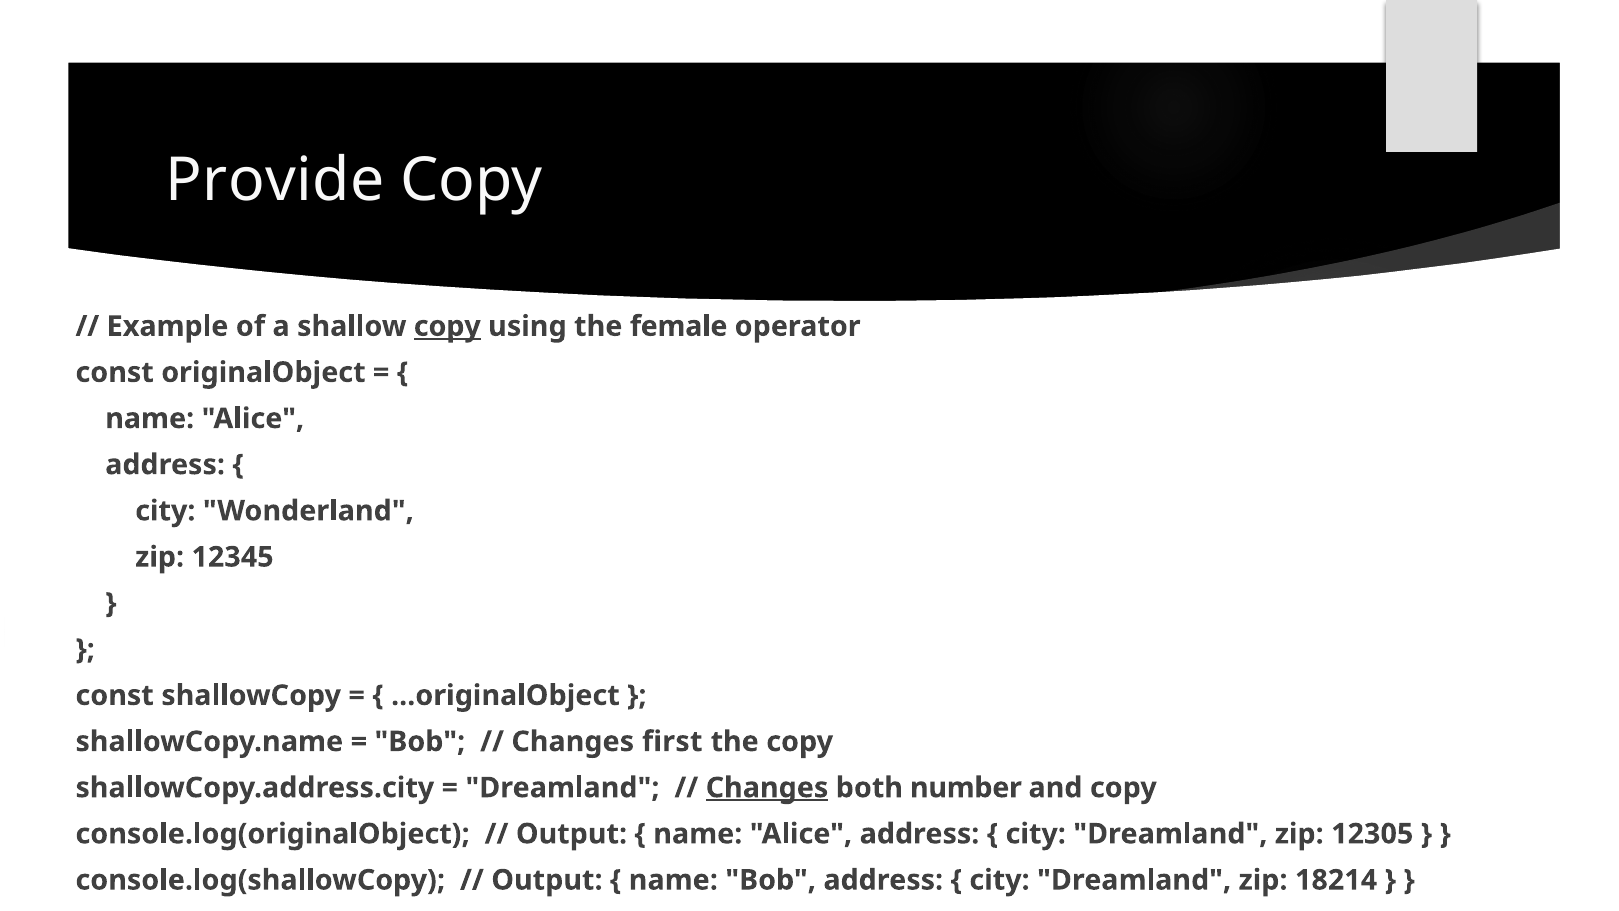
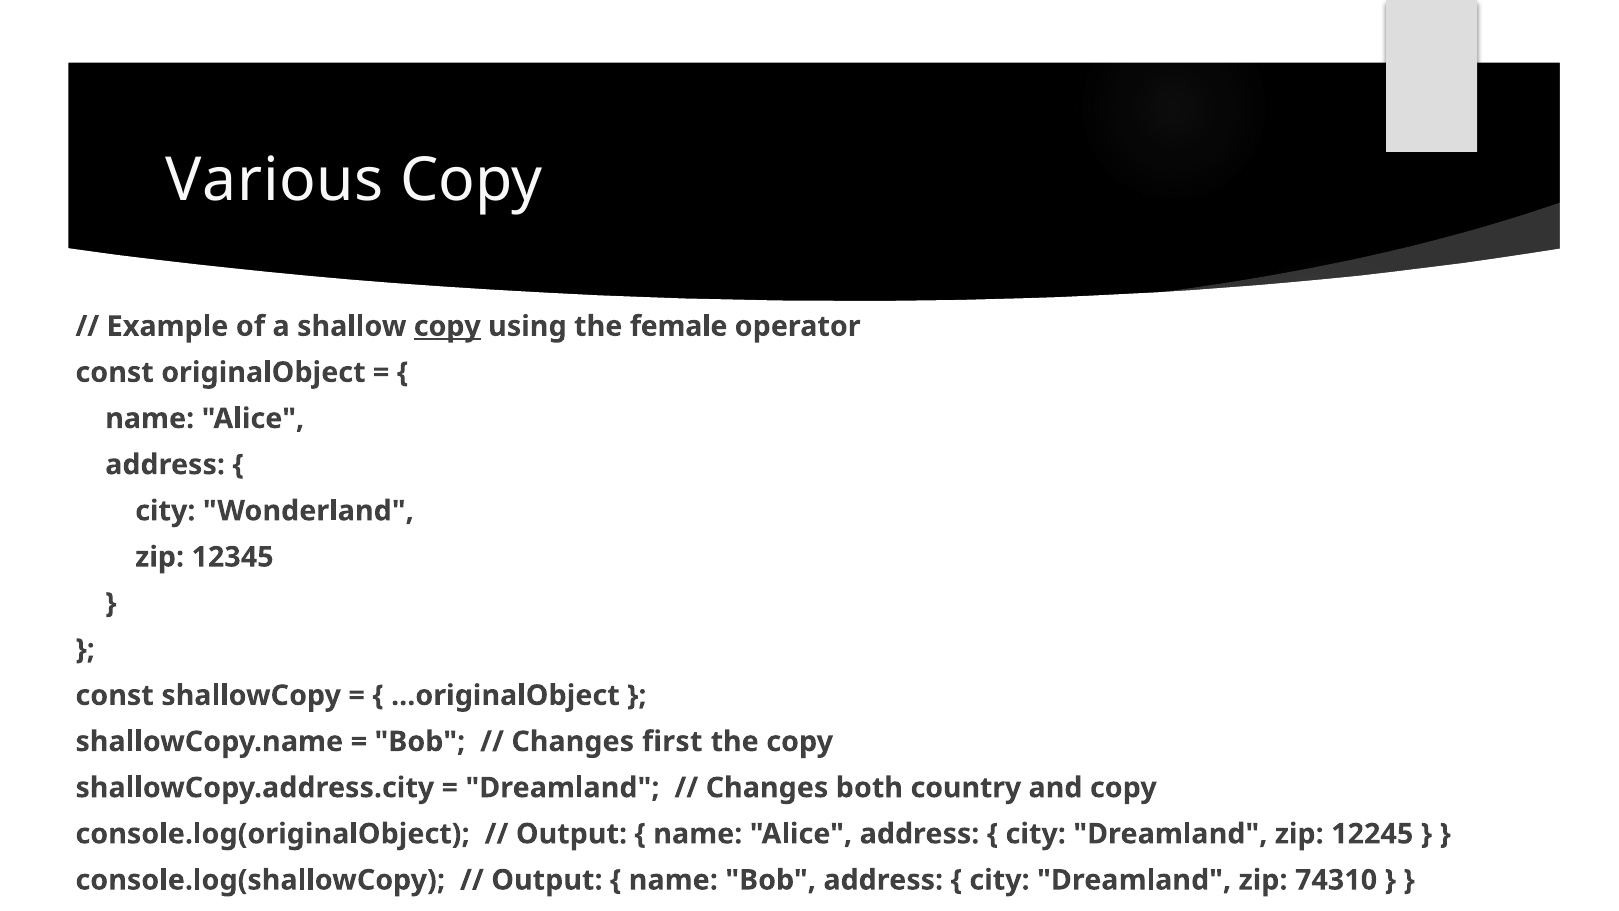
Provide: Provide -> Various
Changes at (767, 788) underline: present -> none
number: number -> country
12305: 12305 -> 12245
18214: 18214 -> 74310
